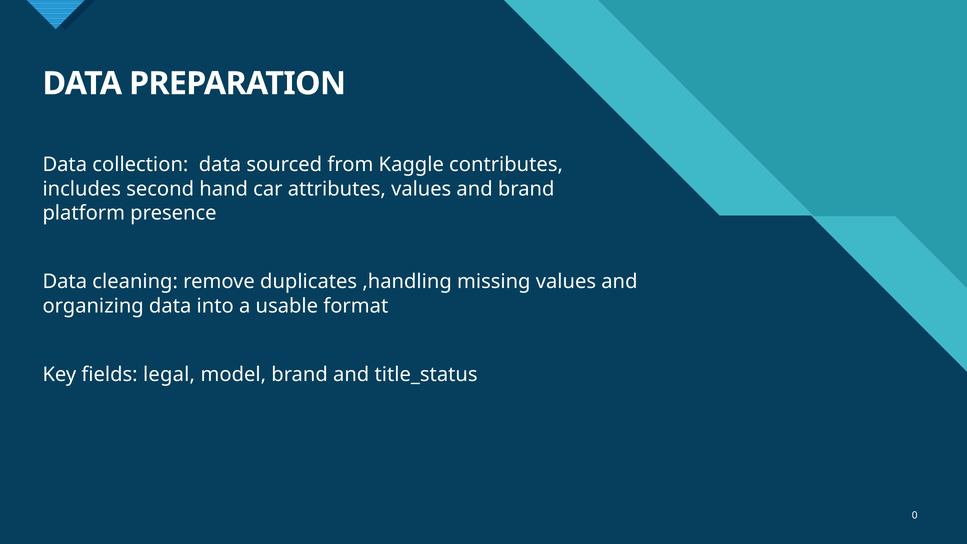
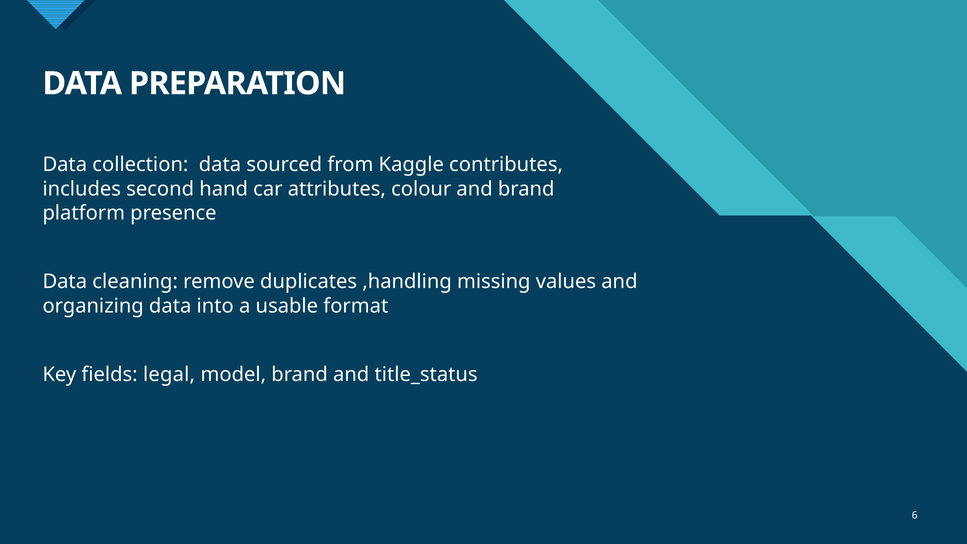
attributes values: values -> colour
0: 0 -> 6
